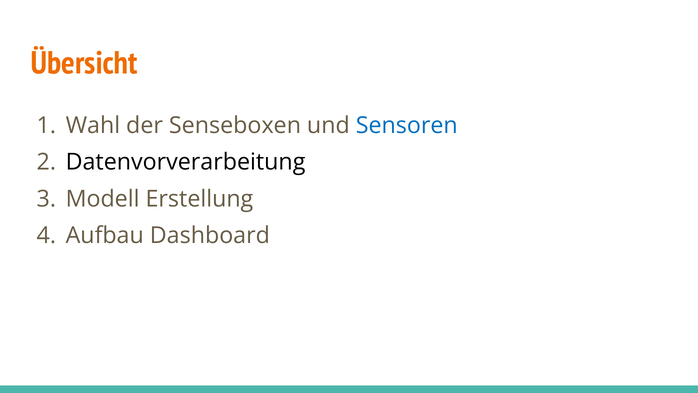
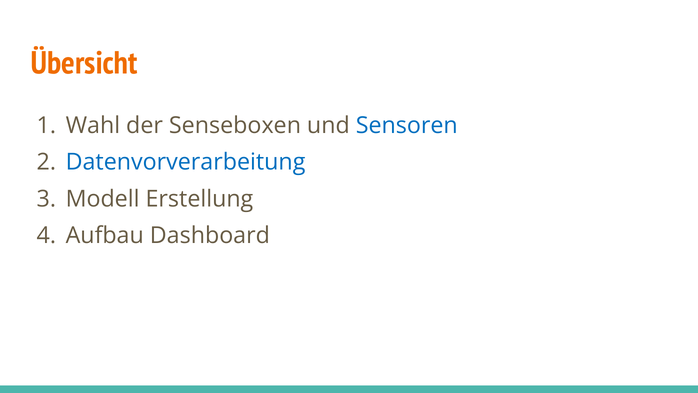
Datenvorverarbeitung colour: black -> blue
